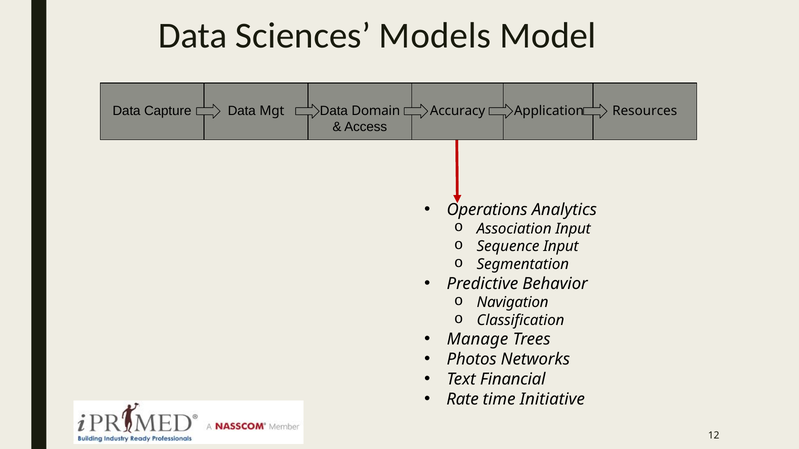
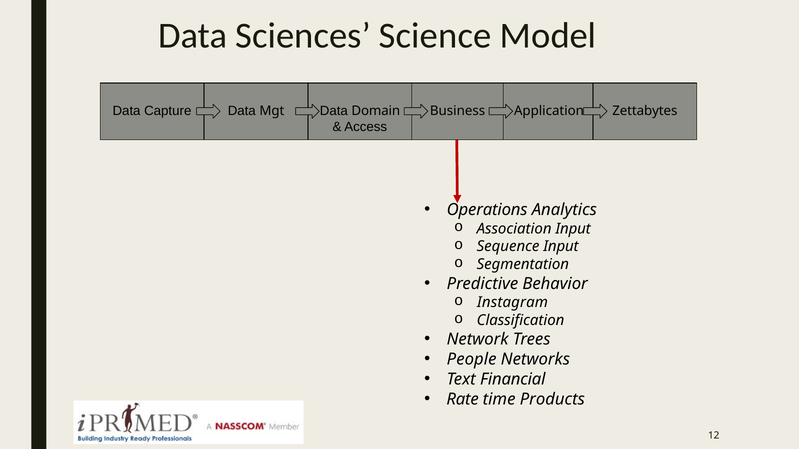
Models: Models -> Science
Accuracy: Accuracy -> Business
Resources: Resources -> Zettabytes
Navigation: Navigation -> Instagram
Manage: Manage -> Network
Photos: Photos -> People
Initiative: Initiative -> Products
